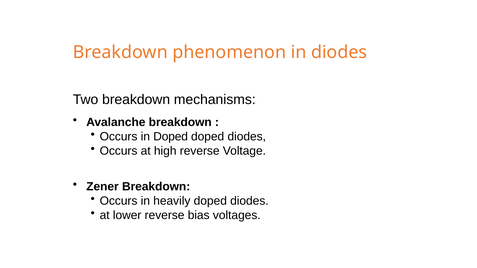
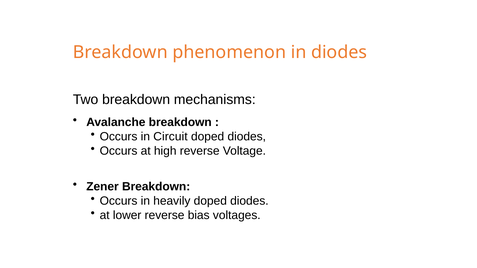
in Doped: Doped -> Circuit
